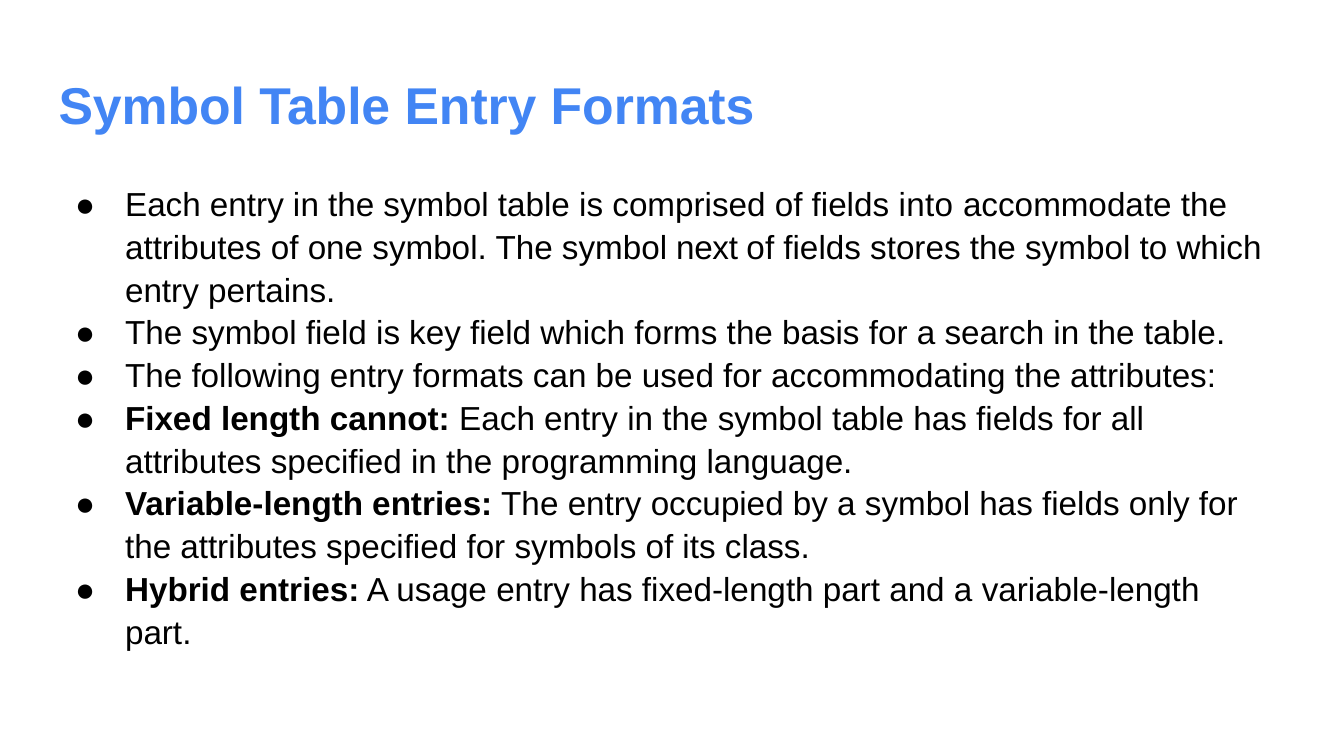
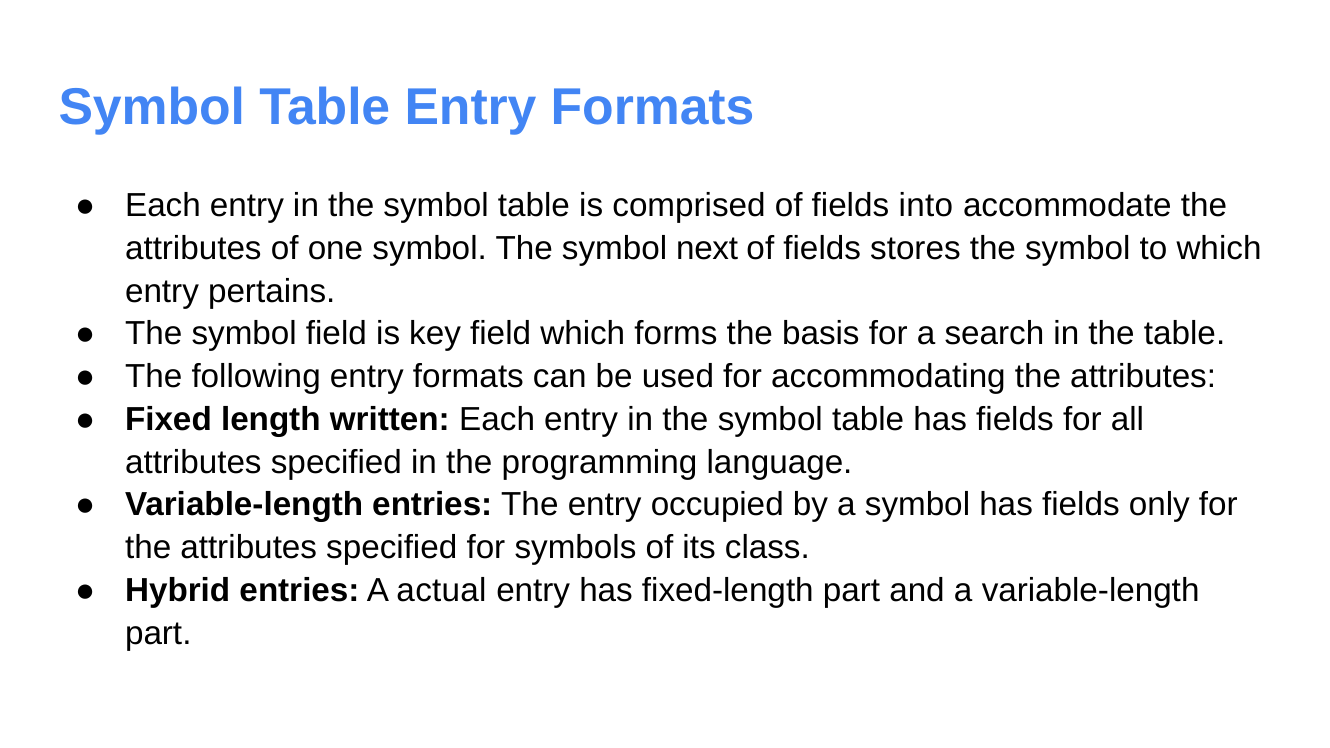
cannot: cannot -> written
usage: usage -> actual
